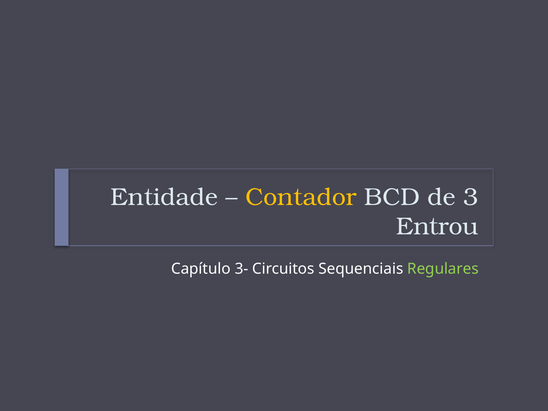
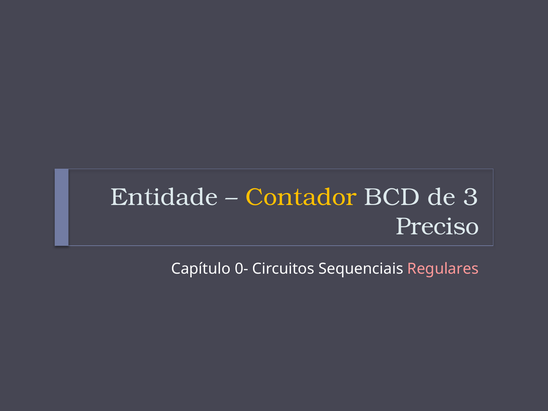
Entrou: Entrou -> Preciso
3-: 3- -> 0-
Regulares colour: light green -> pink
